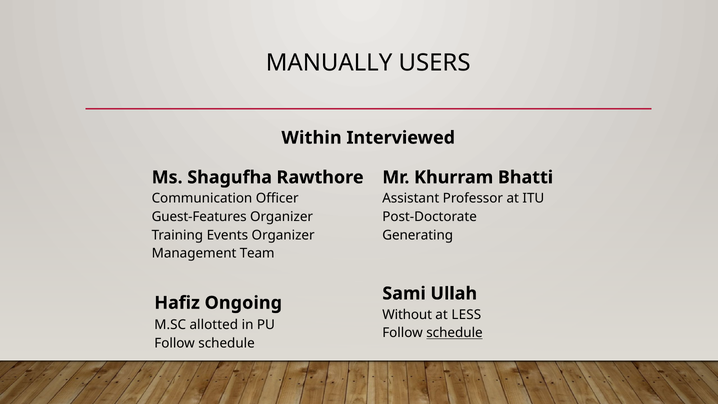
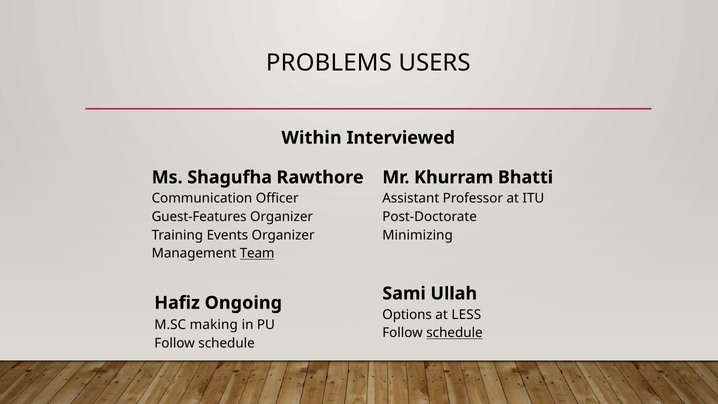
MANUALLY: MANUALLY -> PROBLEMS
Generating: Generating -> Minimizing
Team underline: none -> present
Without: Without -> Options
allotted: allotted -> making
